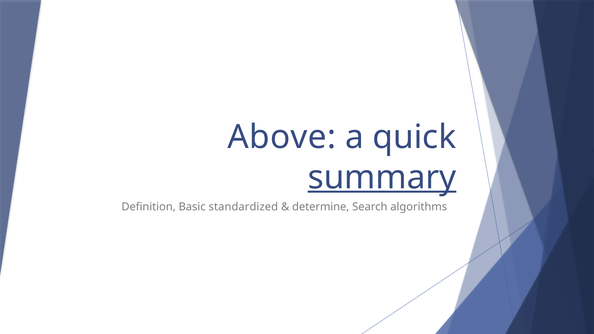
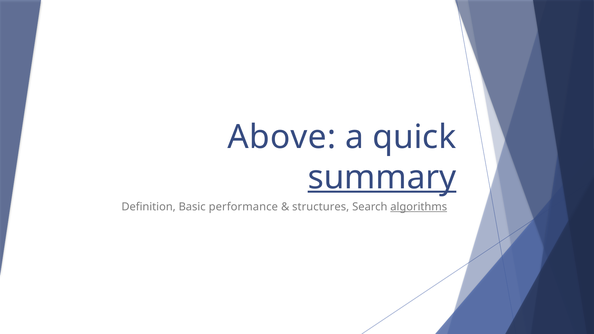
standardized: standardized -> performance
determine: determine -> structures
algorithms underline: none -> present
